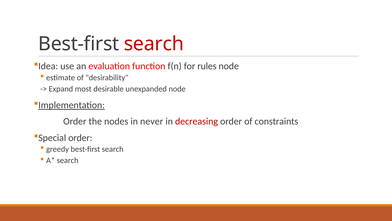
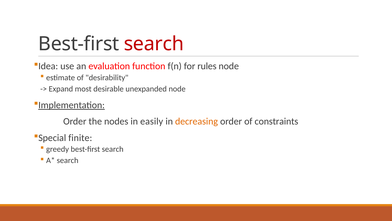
never: never -> easily
decreasing colour: red -> orange
Special order: order -> finite
